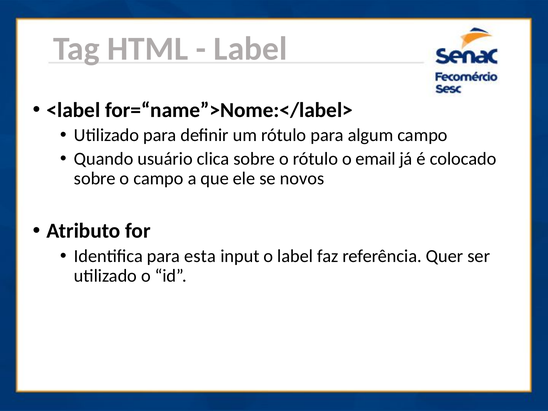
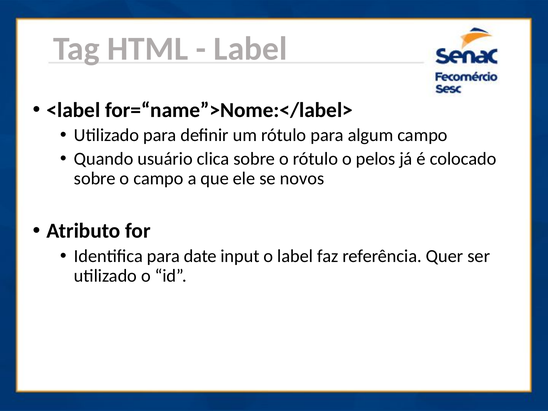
email: email -> pelos
esta: esta -> date
